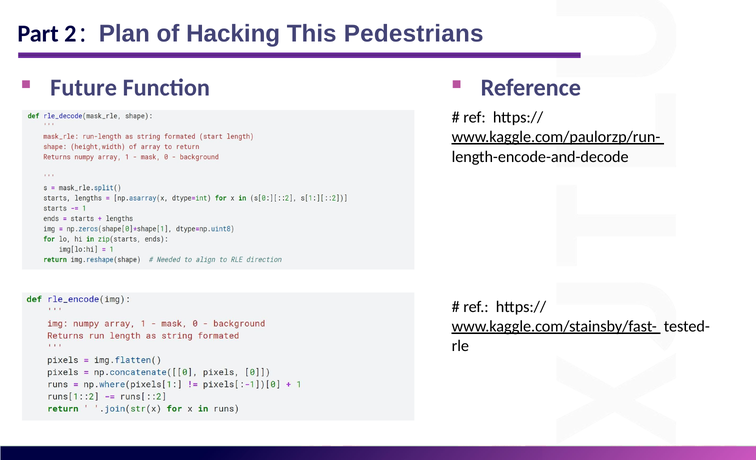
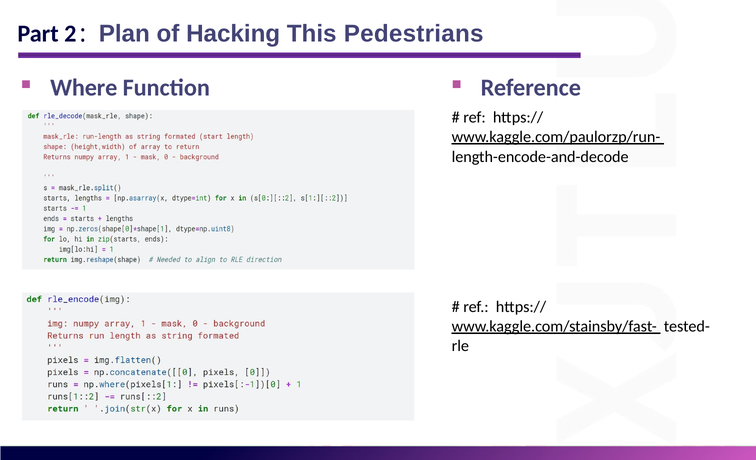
Future: Future -> Where
